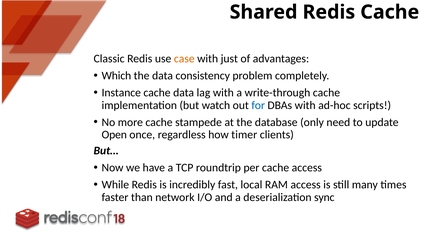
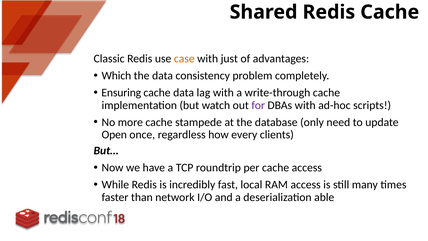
Instance: Instance -> Ensuring
for colour: blue -> purple
timer: timer -> every
sync: sync -> able
